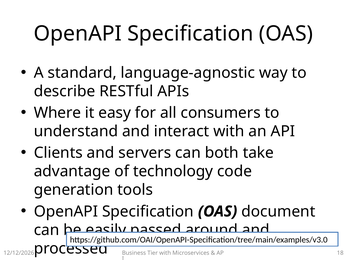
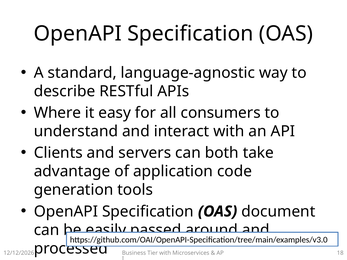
technology: technology -> application
